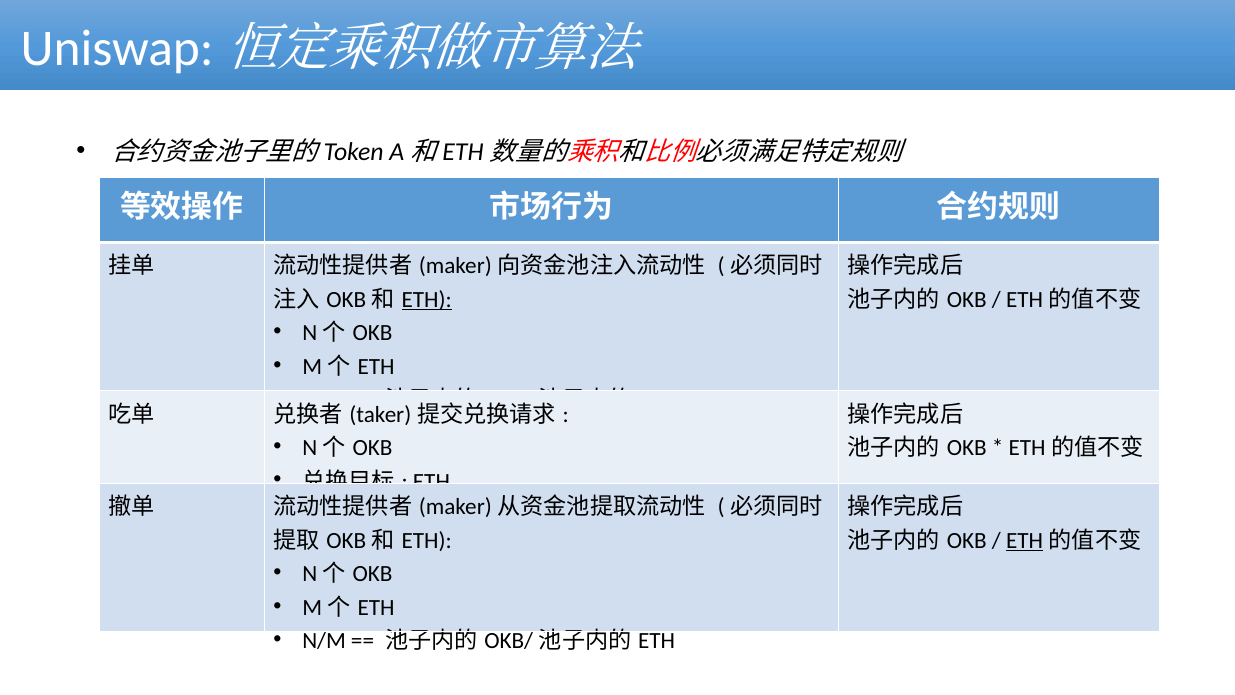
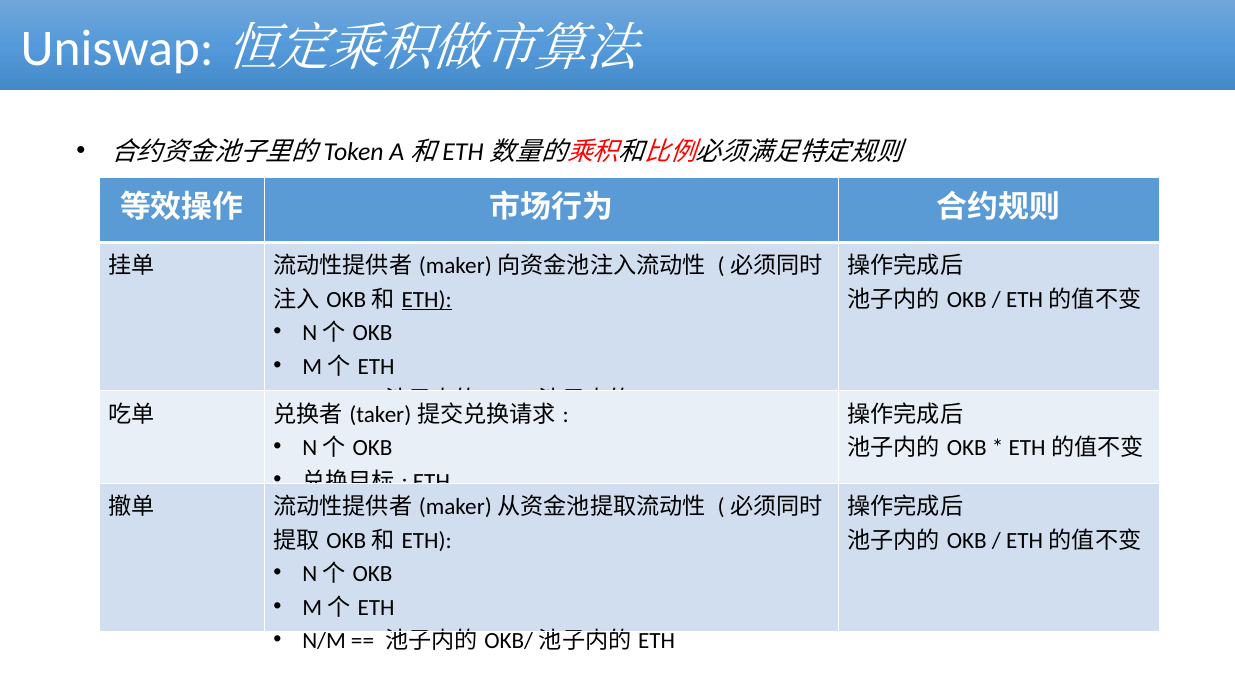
ETH at (1025, 540) underline: present -> none
